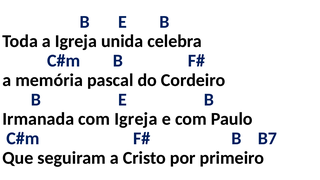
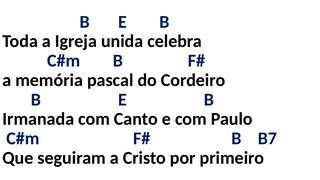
com Igreja: Igreja -> Canto
